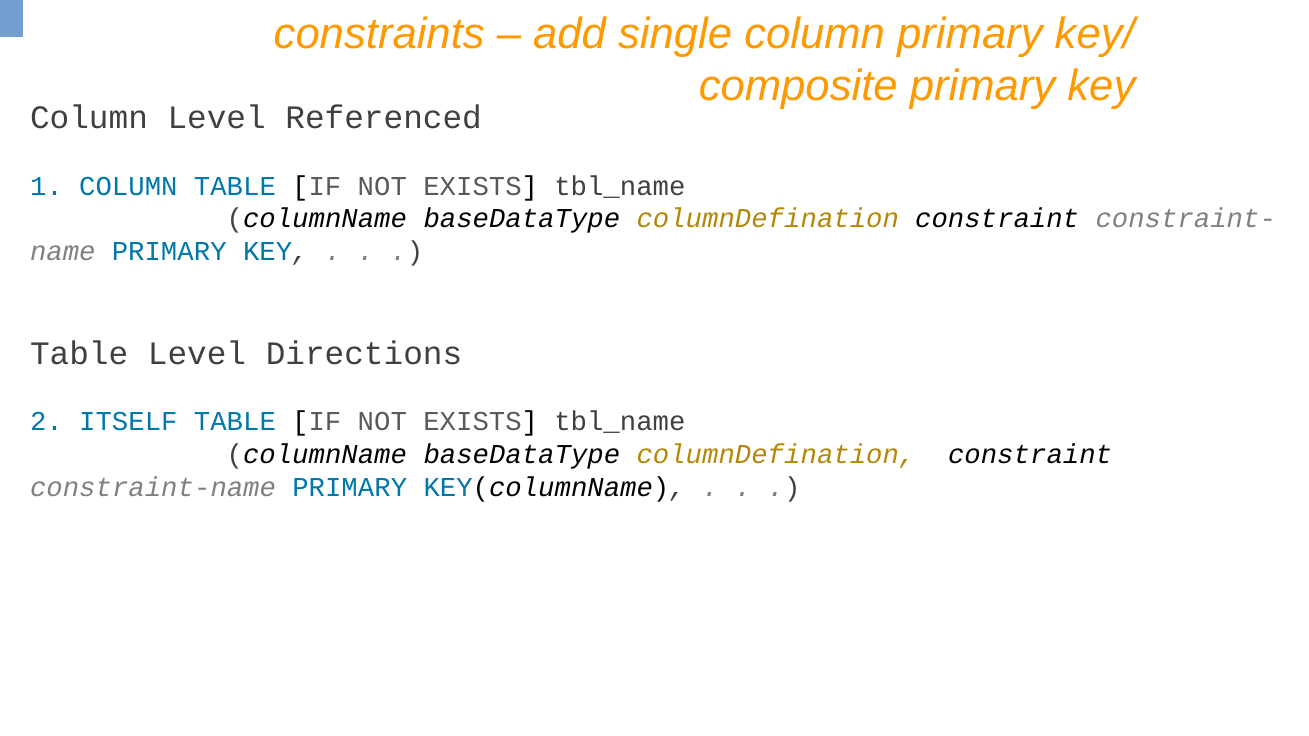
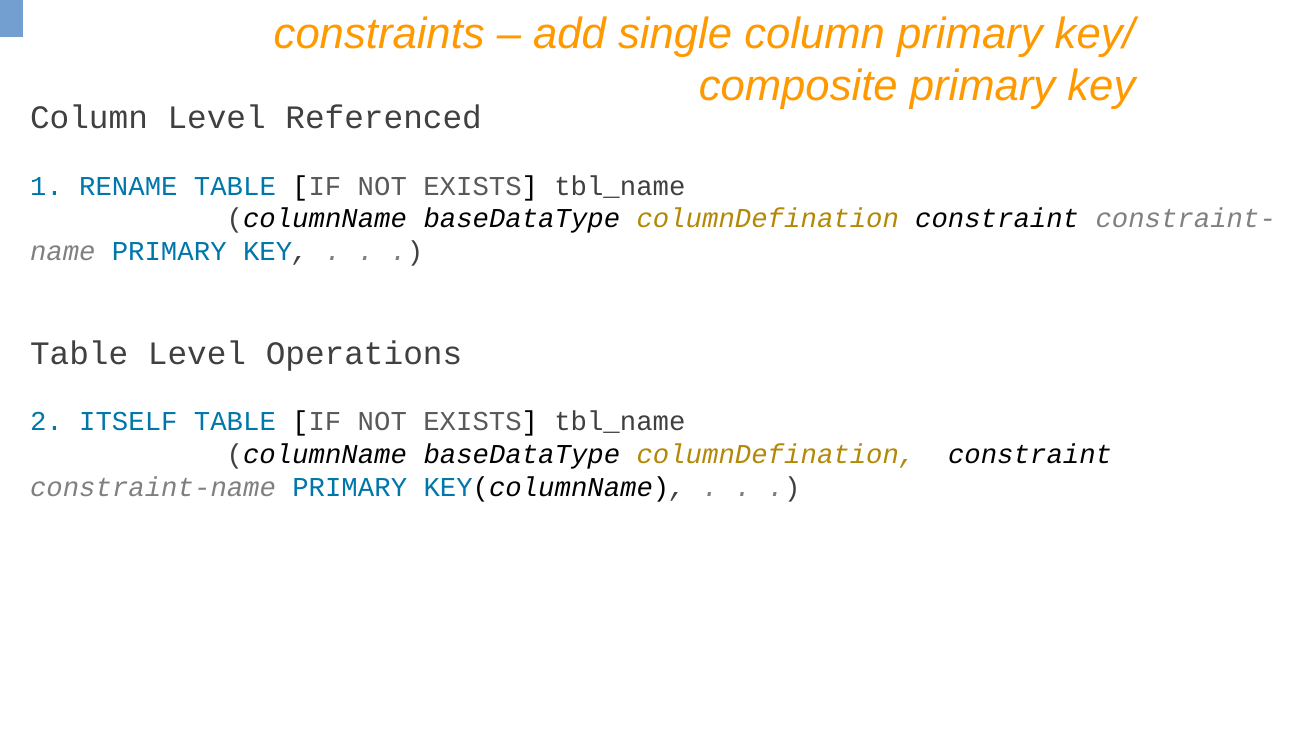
COLUMN at (128, 186): COLUMN -> RENAME
Directions: Directions -> Operations
